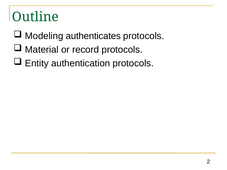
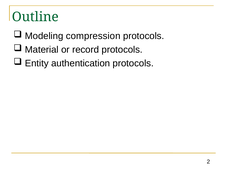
authenticates: authenticates -> compression
